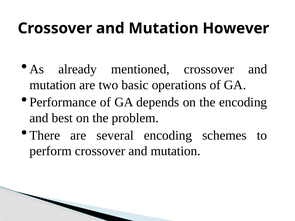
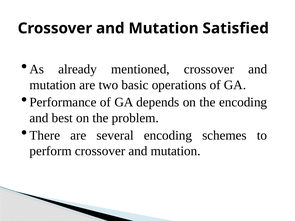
However: However -> Satisfied
